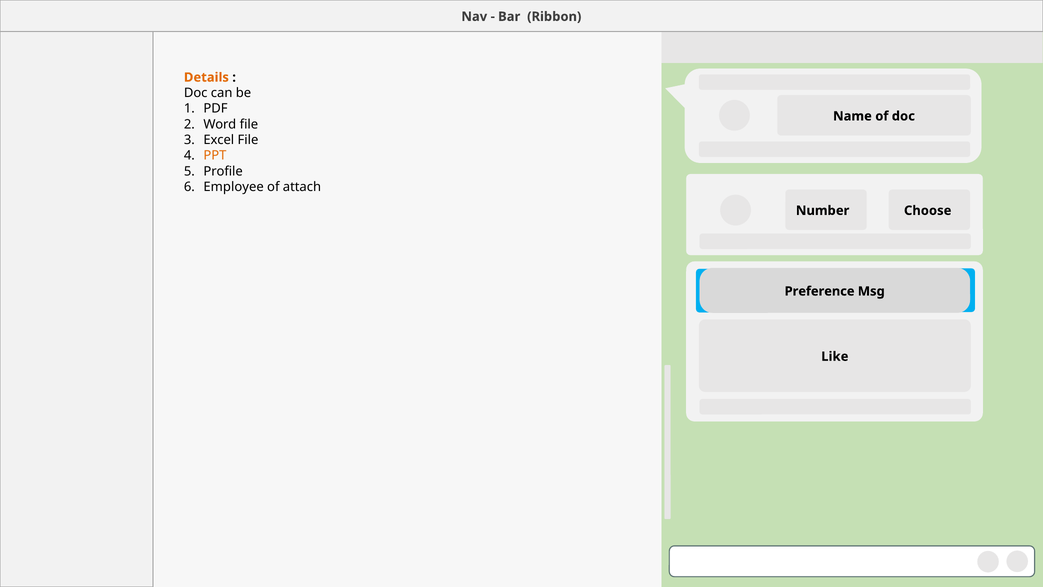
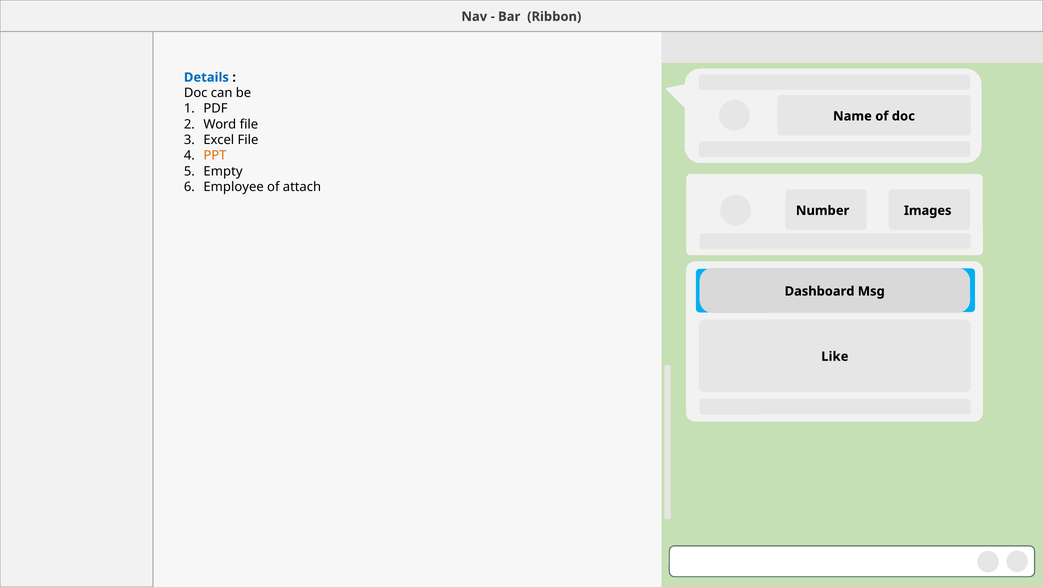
Details colour: orange -> blue
Profile: Profile -> Empty
Choose: Choose -> Images
Preference: Preference -> Dashboard
